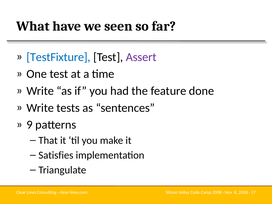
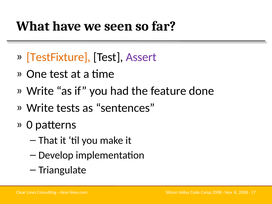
TestFixture colour: blue -> orange
9: 9 -> 0
Satisfies: Satisfies -> Develop
